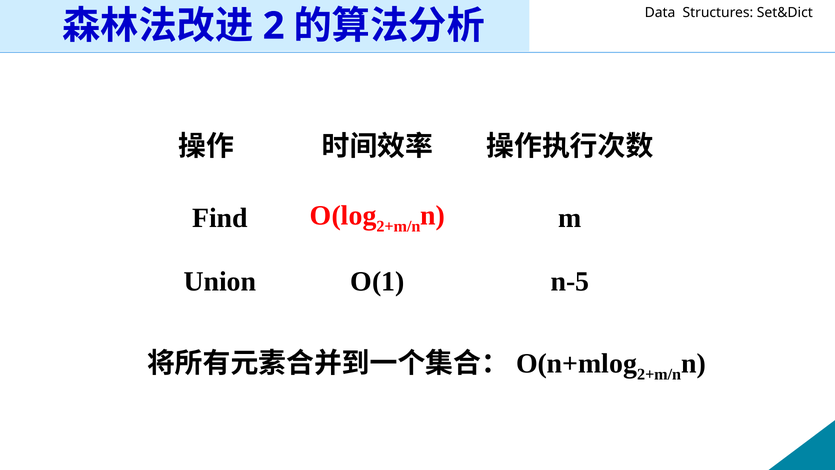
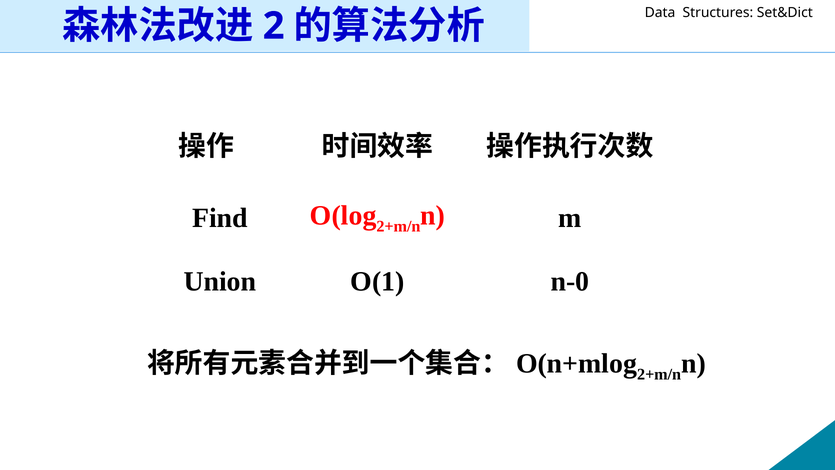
n-5: n-5 -> n-0
